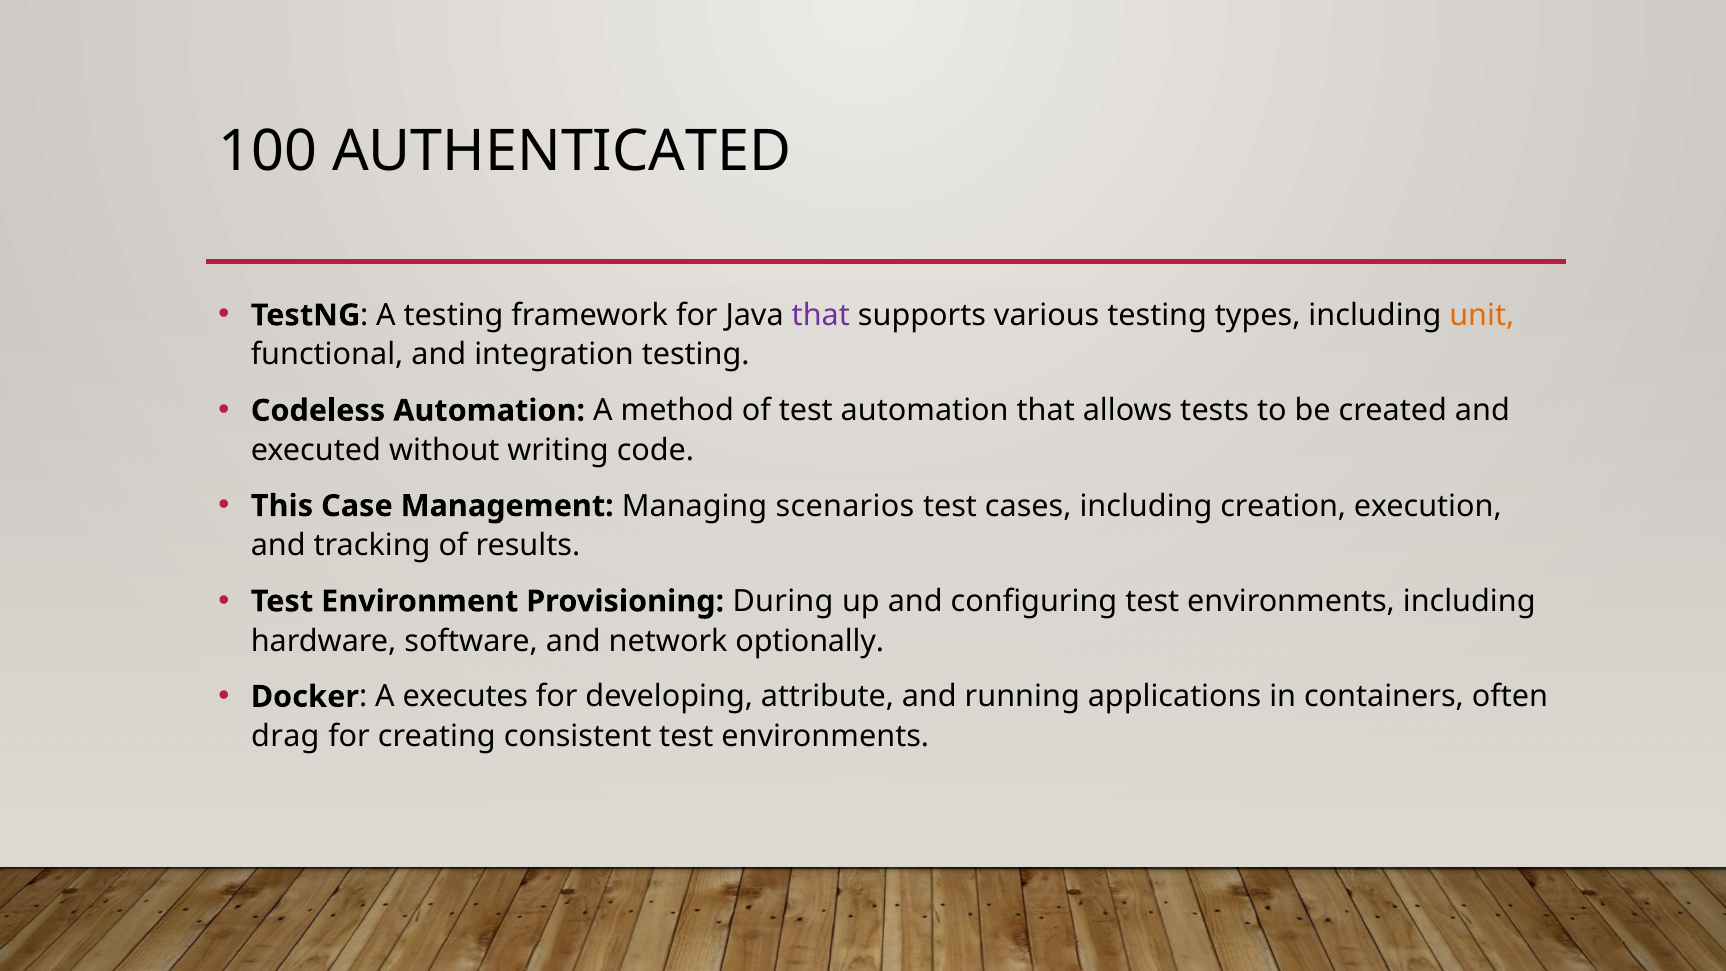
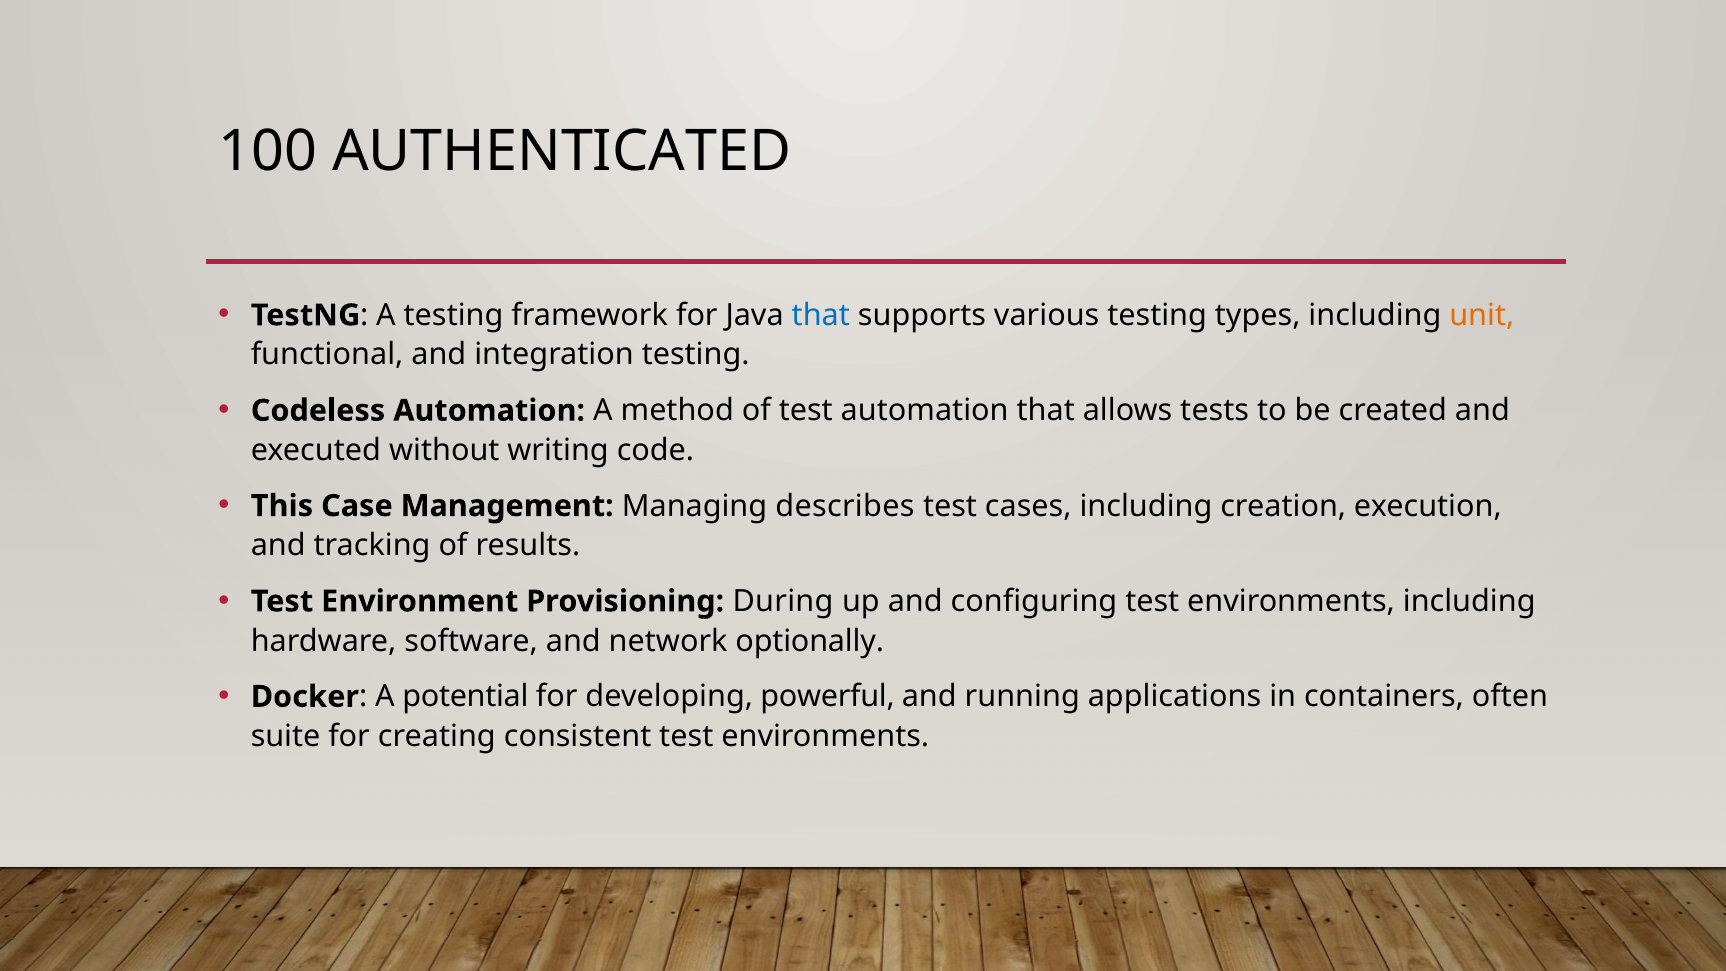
that at (821, 315) colour: purple -> blue
scenarios: scenarios -> describes
executes: executes -> potential
attribute: attribute -> powerful
drag: drag -> suite
